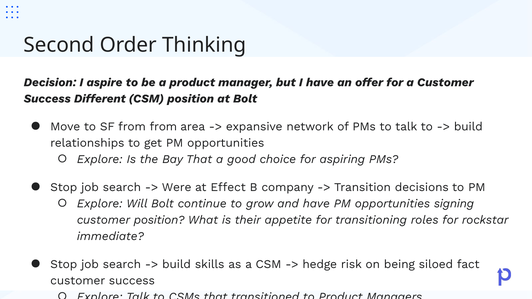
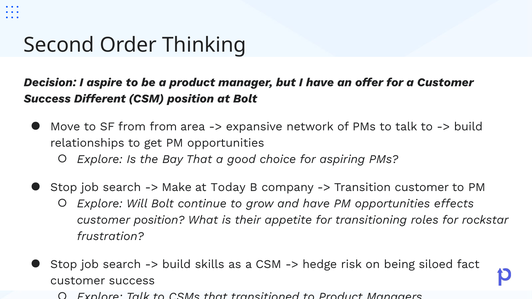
Were: Were -> Make
Effect: Effect -> Today
Transition decisions: decisions -> customer
signing: signing -> effects
immediate: immediate -> frustration
